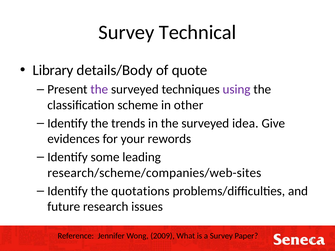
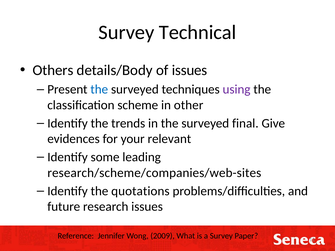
Library: Library -> Others
of quote: quote -> issues
the at (99, 90) colour: purple -> blue
idea: idea -> final
rewords: rewords -> relevant
